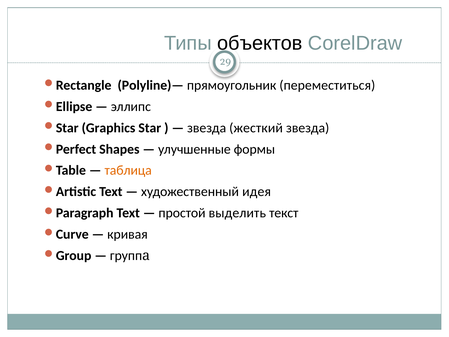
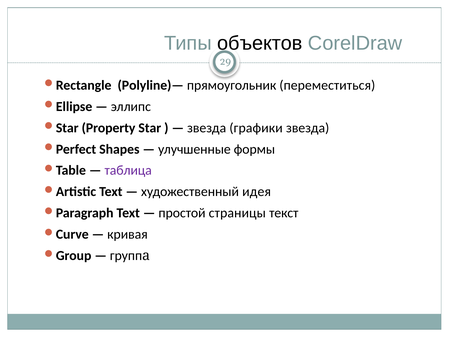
Graphics: Graphics -> Property
жесткий: жесткий -> графики
таблица colour: orange -> purple
выделить: выделить -> страницы
